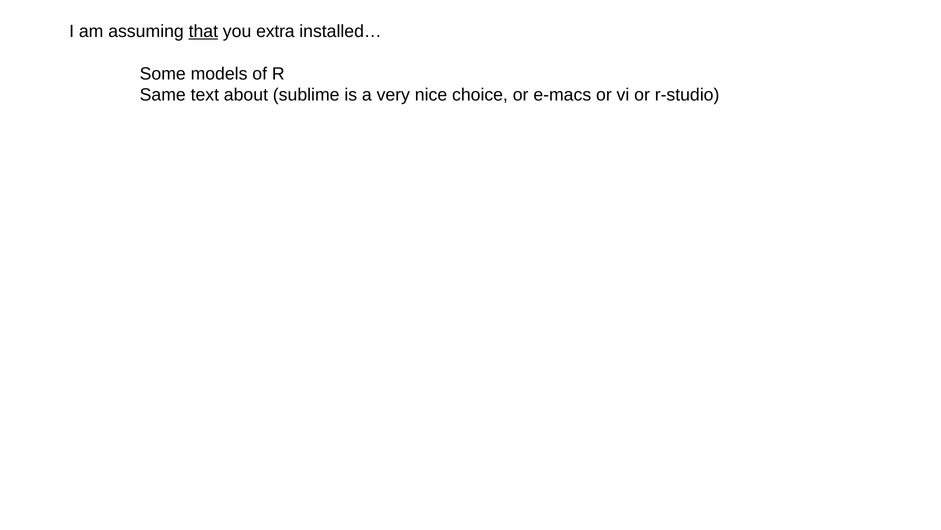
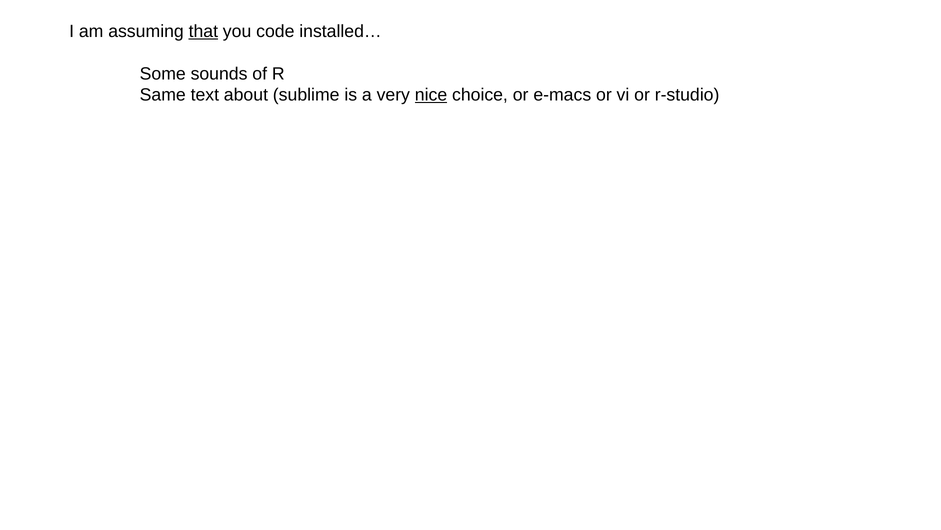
extra: extra -> code
models: models -> sounds
nice underline: none -> present
